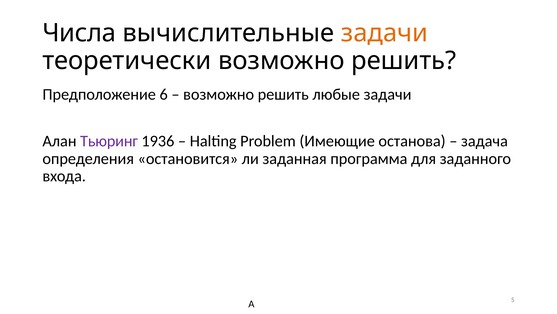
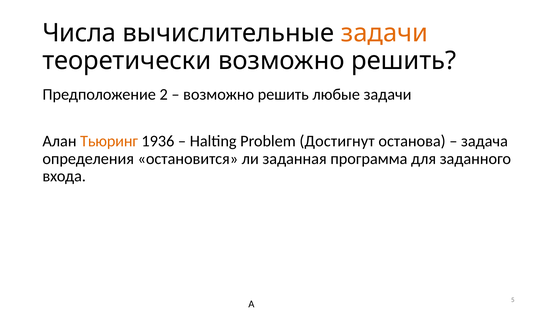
6: 6 -> 2
Тьюринг colour: purple -> orange
Имеющие: Имеющие -> Достигнут
